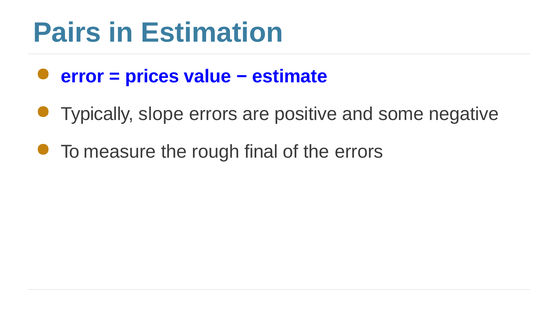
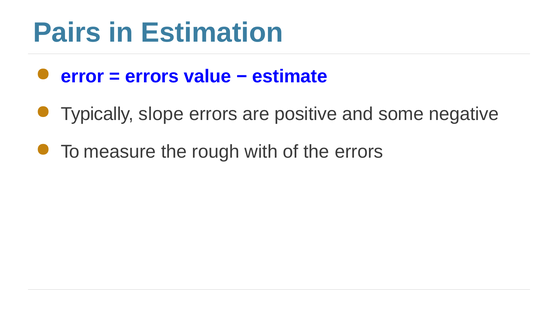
prices at (152, 76): prices -> errors
final: final -> with
